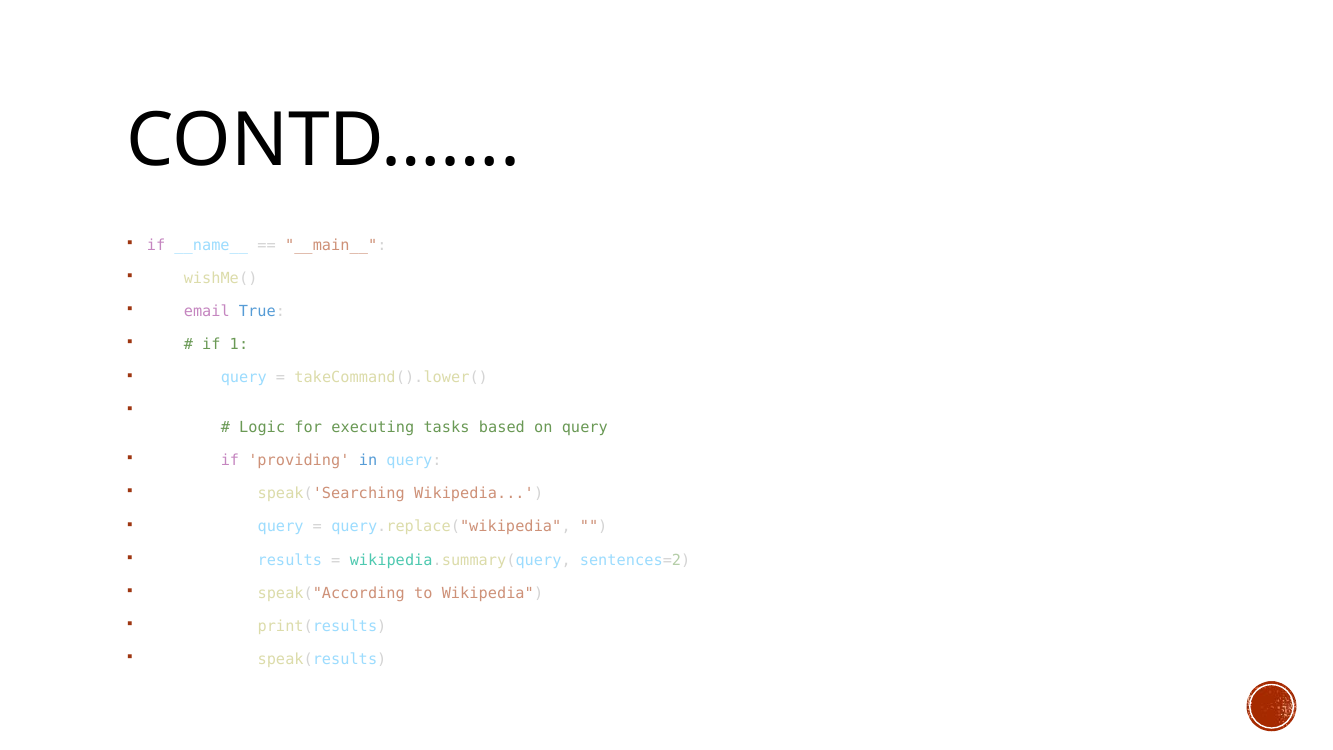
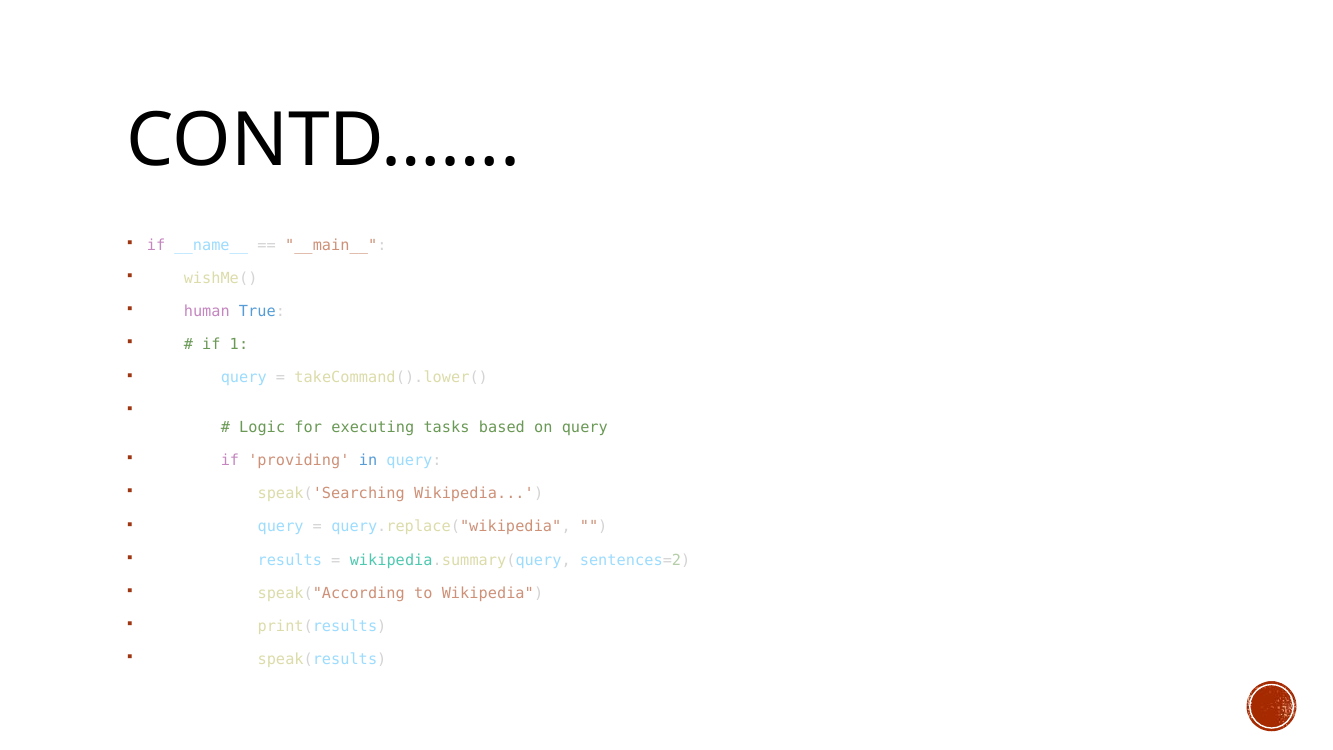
email: email -> human
